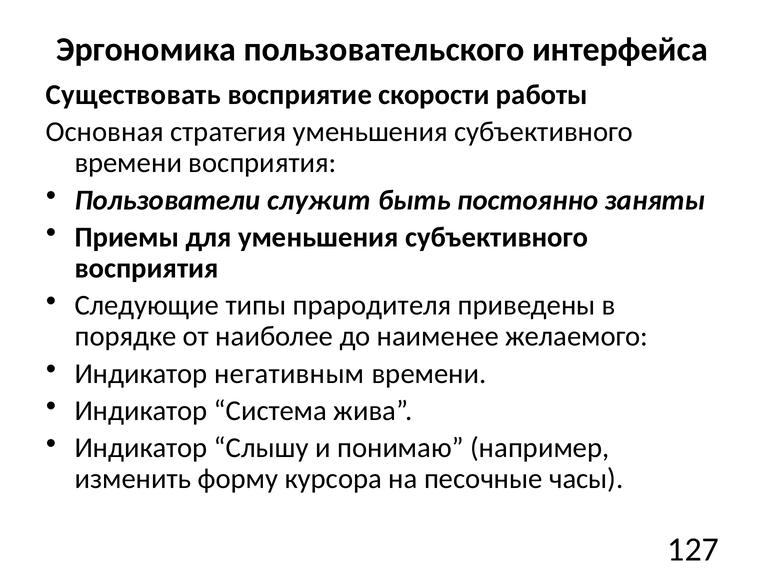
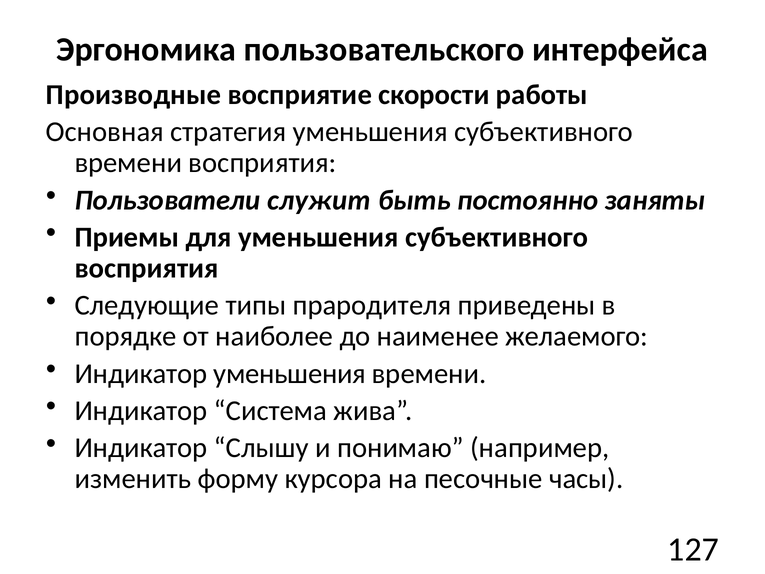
Существовать: Существовать -> Производные
Индикатор негативным: негативным -> уменьшения
